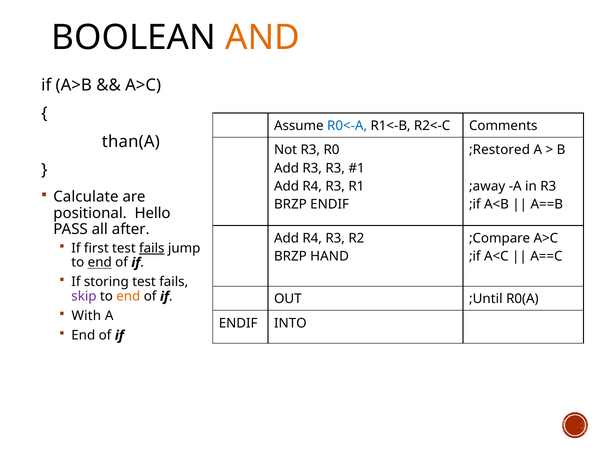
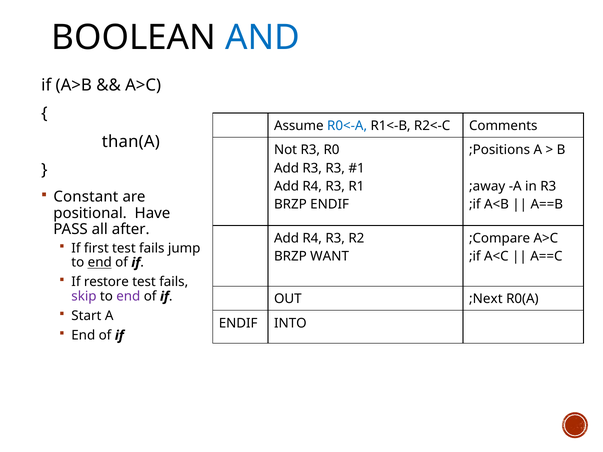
AND colour: orange -> blue
;Restored: ;Restored -> ;Positions
Calculate: Calculate -> Constant
Hello: Hello -> Have
fails at (152, 248) underline: present -> none
HAND: HAND -> WANT
storing: storing -> restore
end at (128, 297) colour: orange -> purple
;Until: ;Until -> ;Next
With: With -> Start
